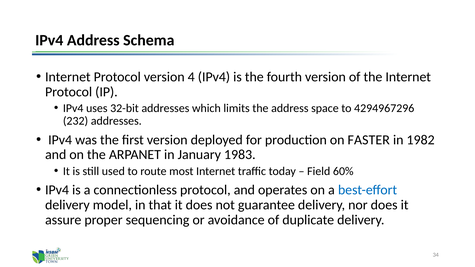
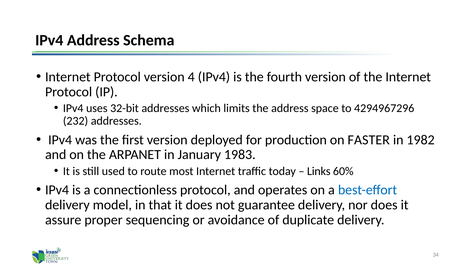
Field: Field -> Links
